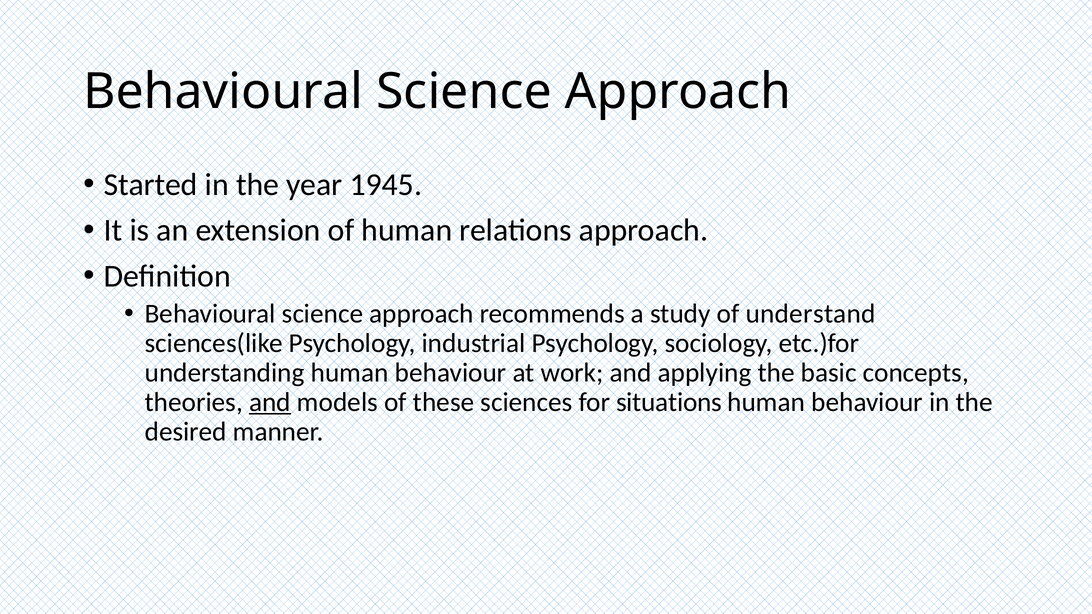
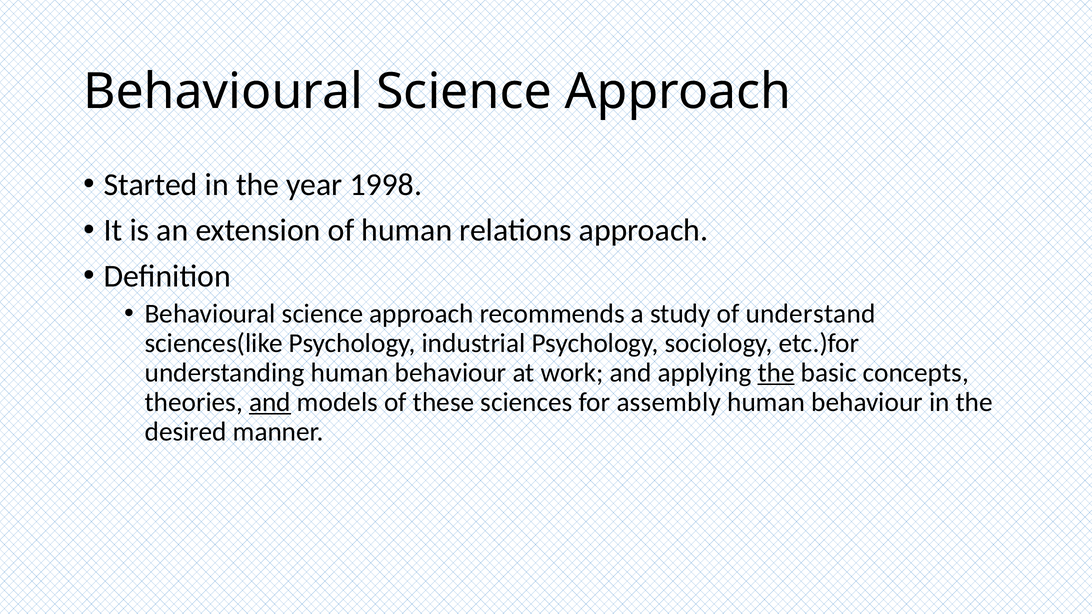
1945: 1945 -> 1998
the at (776, 373) underline: none -> present
situations: situations -> assembly
